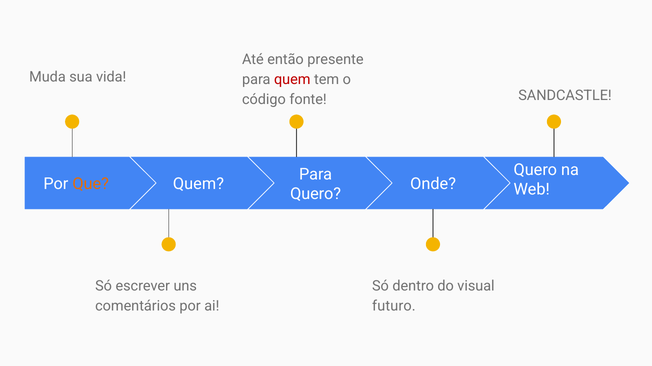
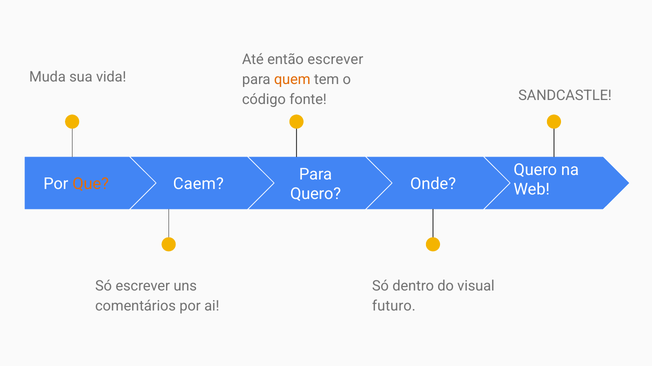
então presente: presente -> escrever
quem at (292, 80) colour: red -> orange
Quem at (198, 184): Quem -> Caem
